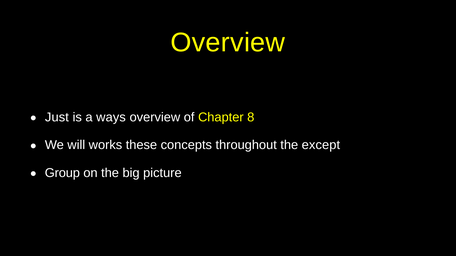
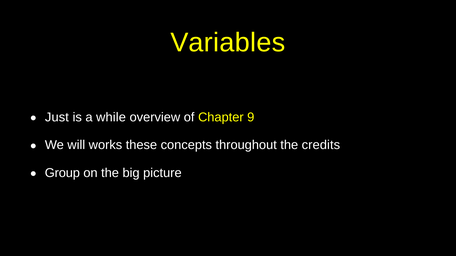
Overview at (228, 43): Overview -> Variables
ways: ways -> while
8: 8 -> 9
except: except -> credits
